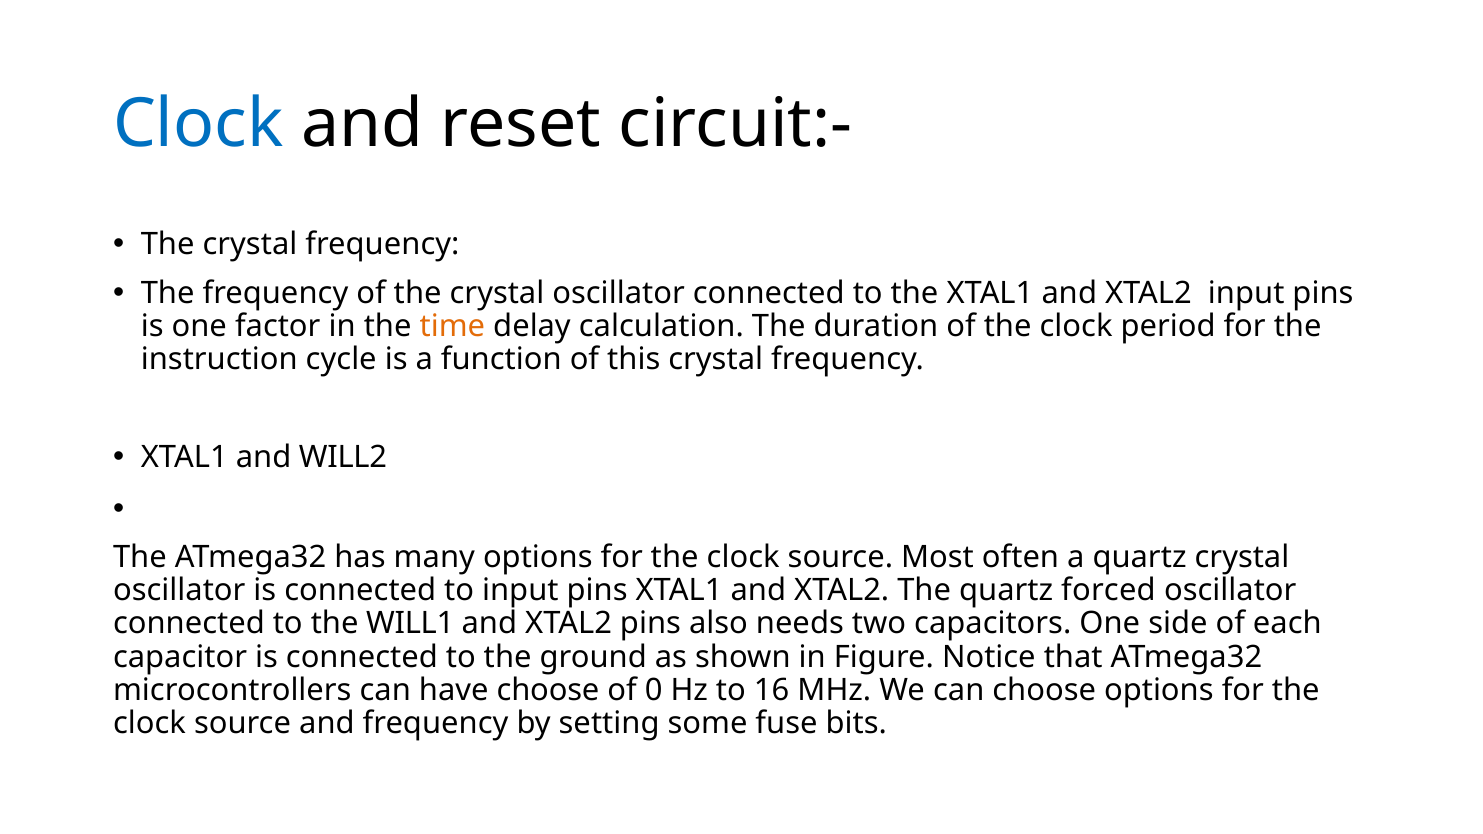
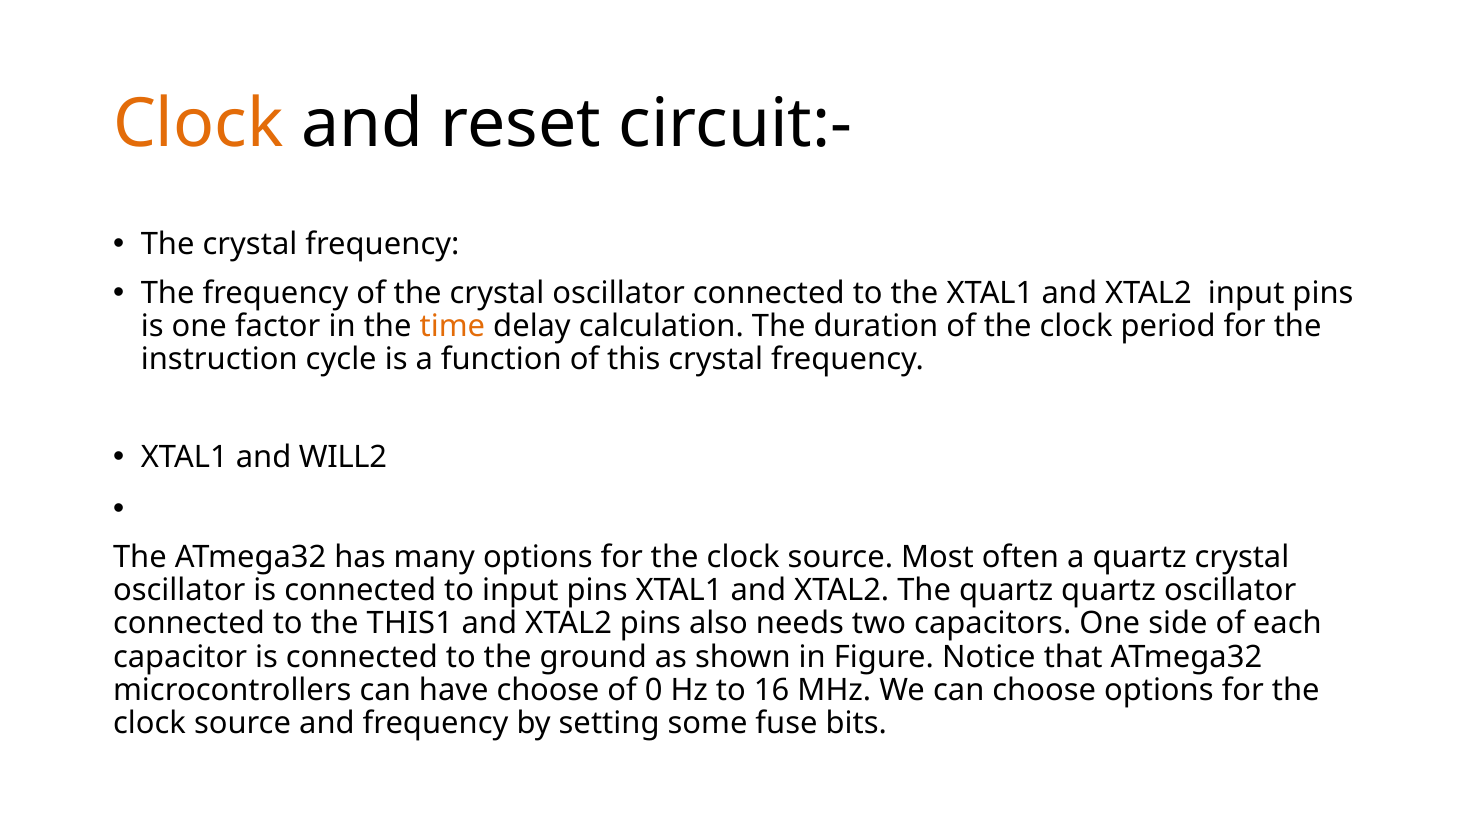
Clock at (198, 125) colour: blue -> orange
quartz forced: forced -> quartz
WILL1: WILL1 -> THIS1
